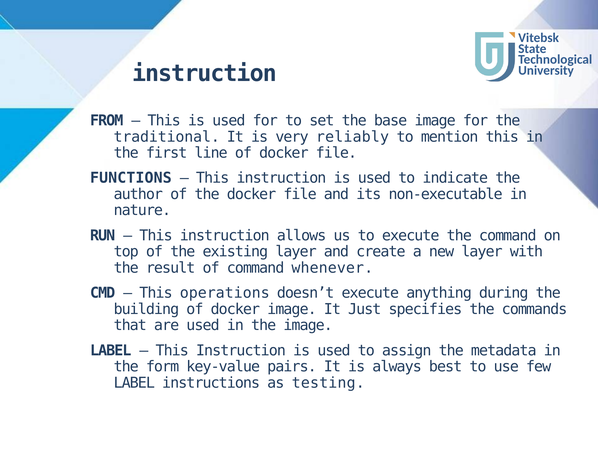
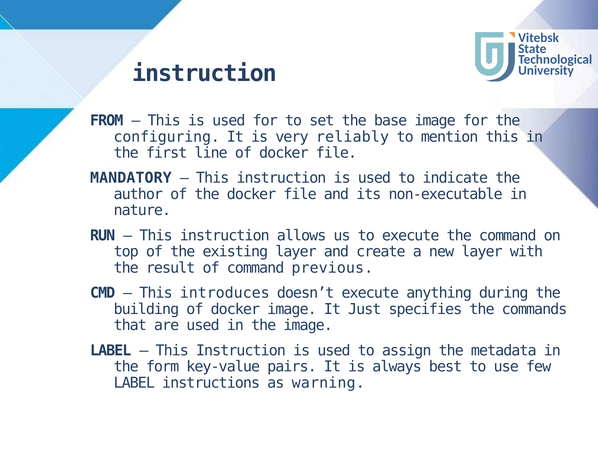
traditional: traditional -> configuring
FUNCTIONS: FUNCTIONS -> MANDATORY
whenever: whenever -> previous
operations: operations -> introduces
testing: testing -> warning
